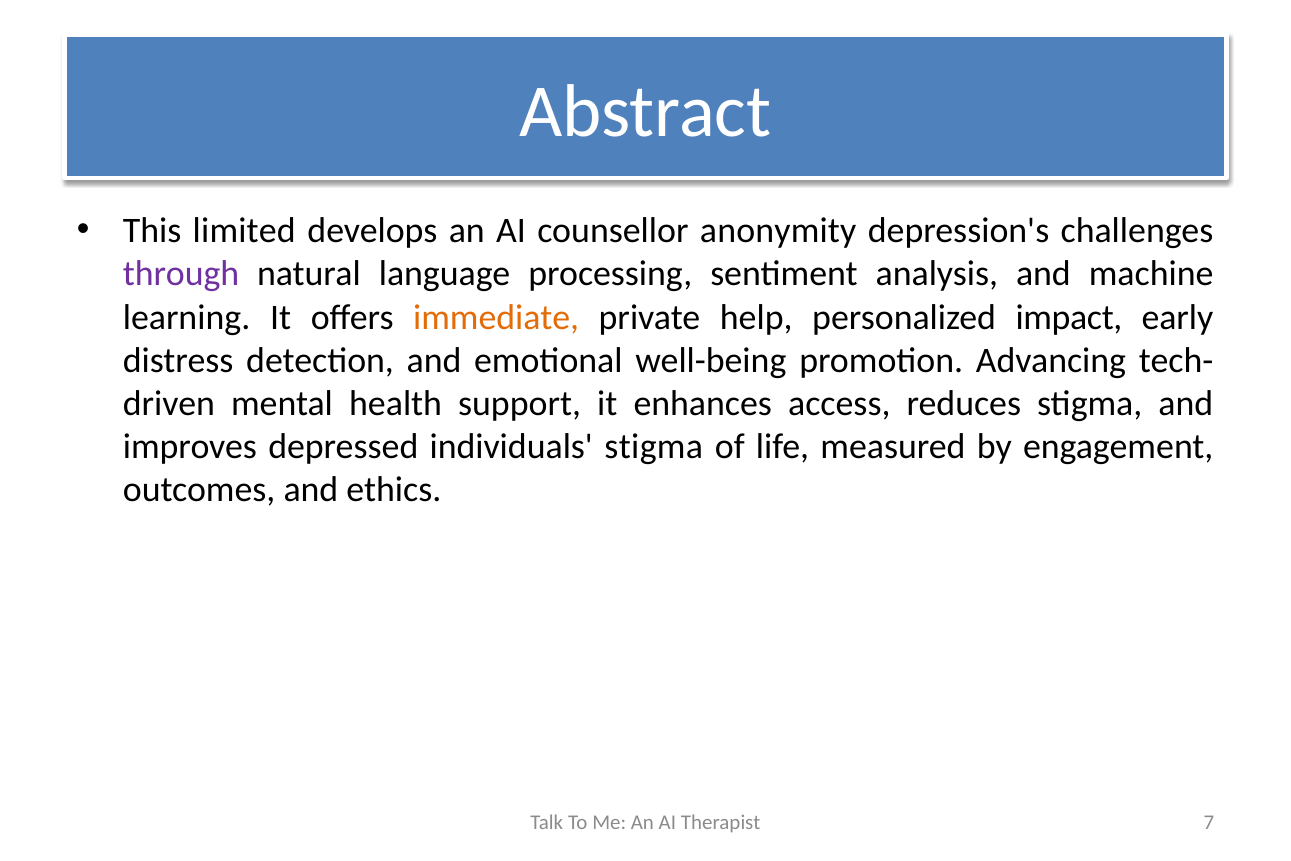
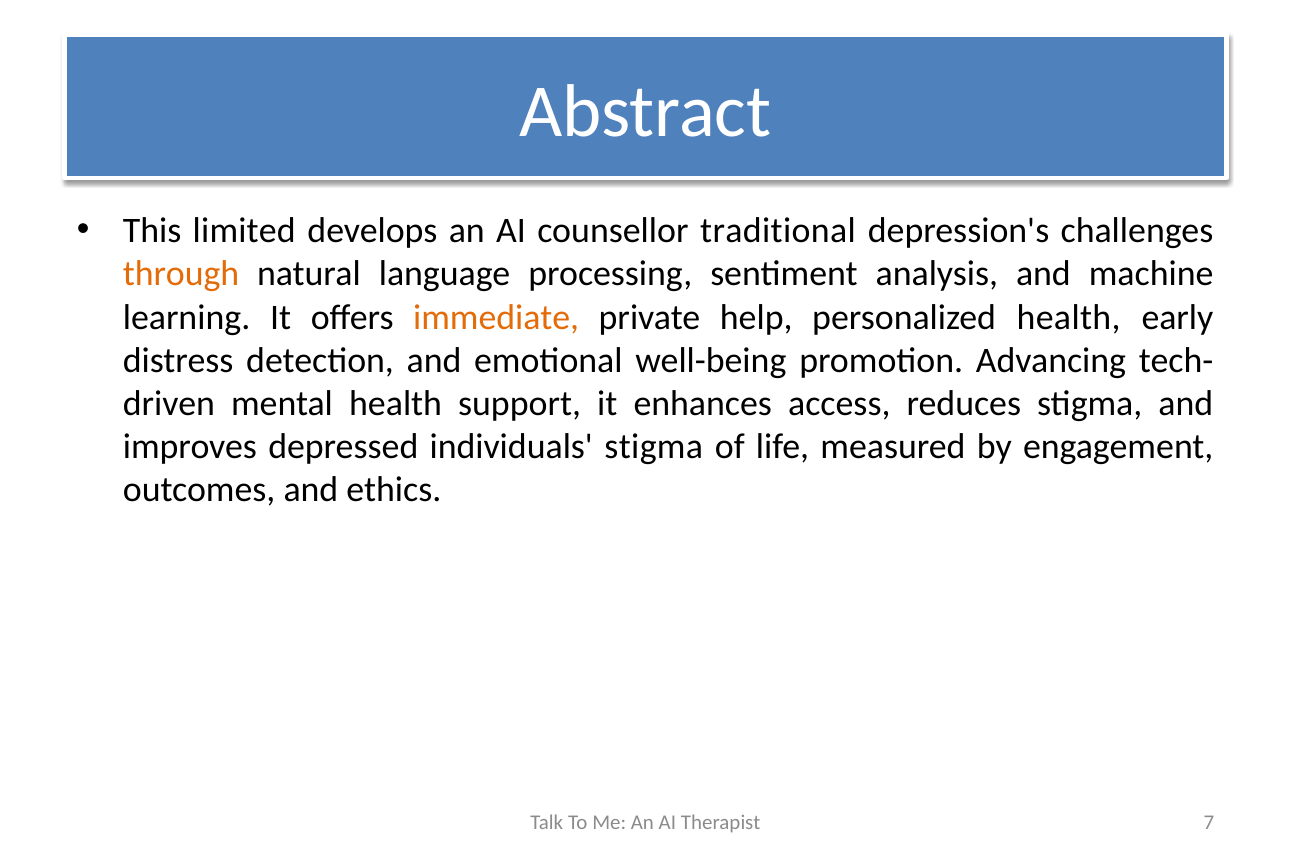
anonymity: anonymity -> traditional
through colour: purple -> orange
personalized impact: impact -> health
